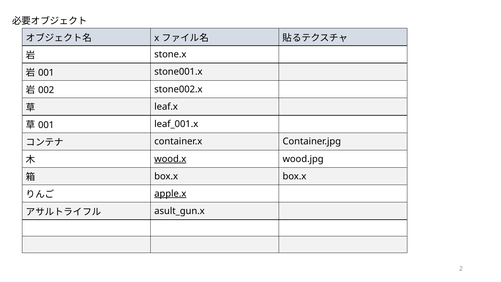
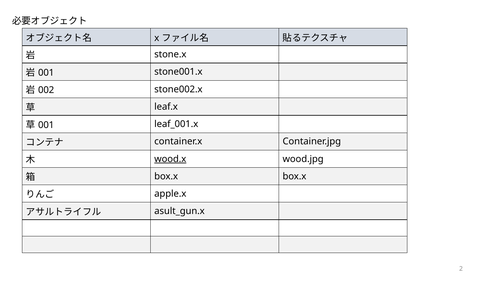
apple.x underline: present -> none
